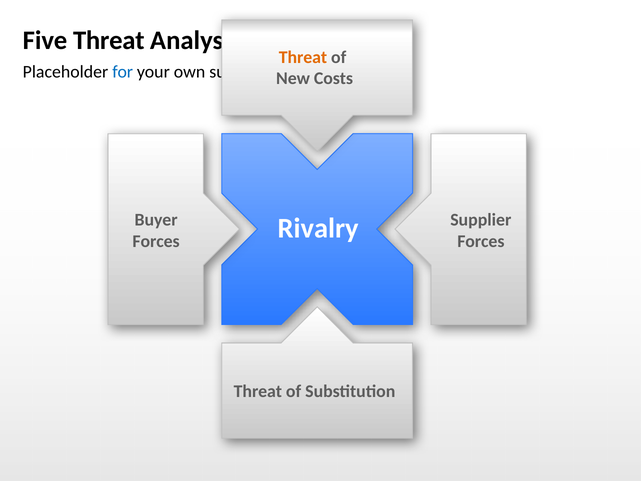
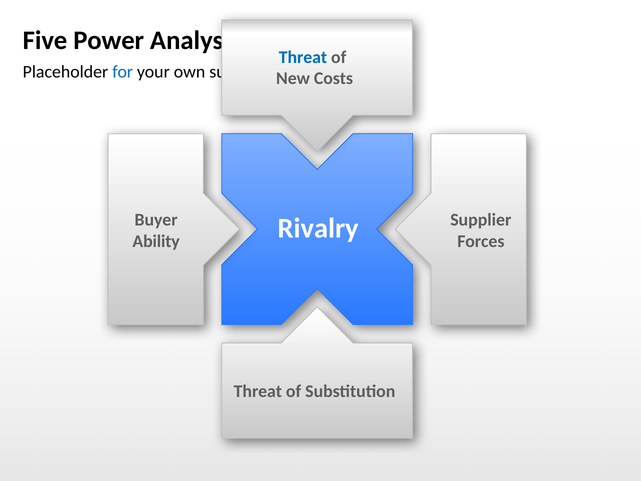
Five Threat: Threat -> Power
Threat at (303, 57) colour: orange -> blue
Forces at (156, 241): Forces -> Ability
